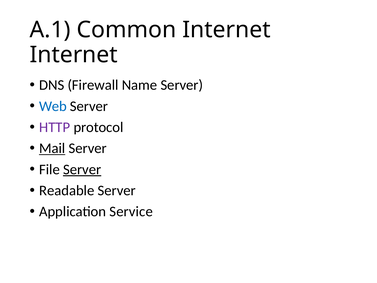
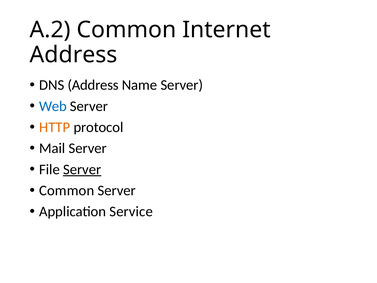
A.1: A.1 -> A.2
Internet at (74, 55): Internet -> Address
DNS Firewall: Firewall -> Address
HTTP colour: purple -> orange
Mail underline: present -> none
Readable at (67, 190): Readable -> Common
